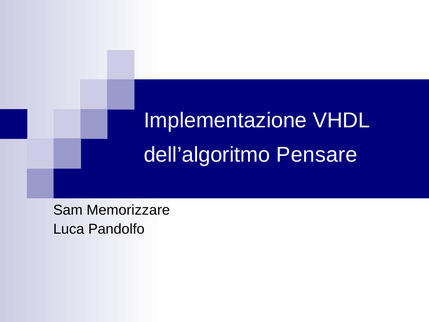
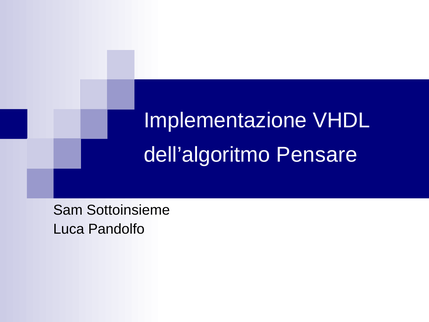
Memorizzare: Memorizzare -> Sottoinsieme
